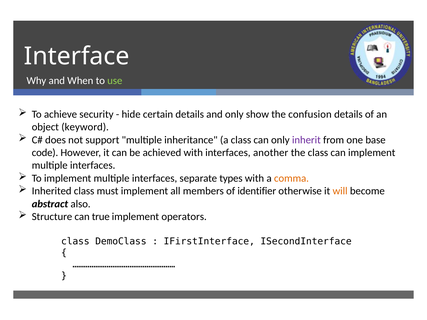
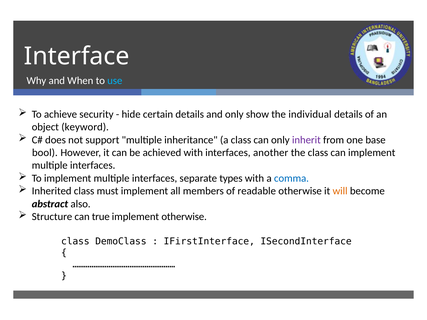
use colour: light green -> light blue
confusion: confusion -> individual
code: code -> bool
comma colour: orange -> blue
identifier: identifier -> readable
implement operators: operators -> otherwise
